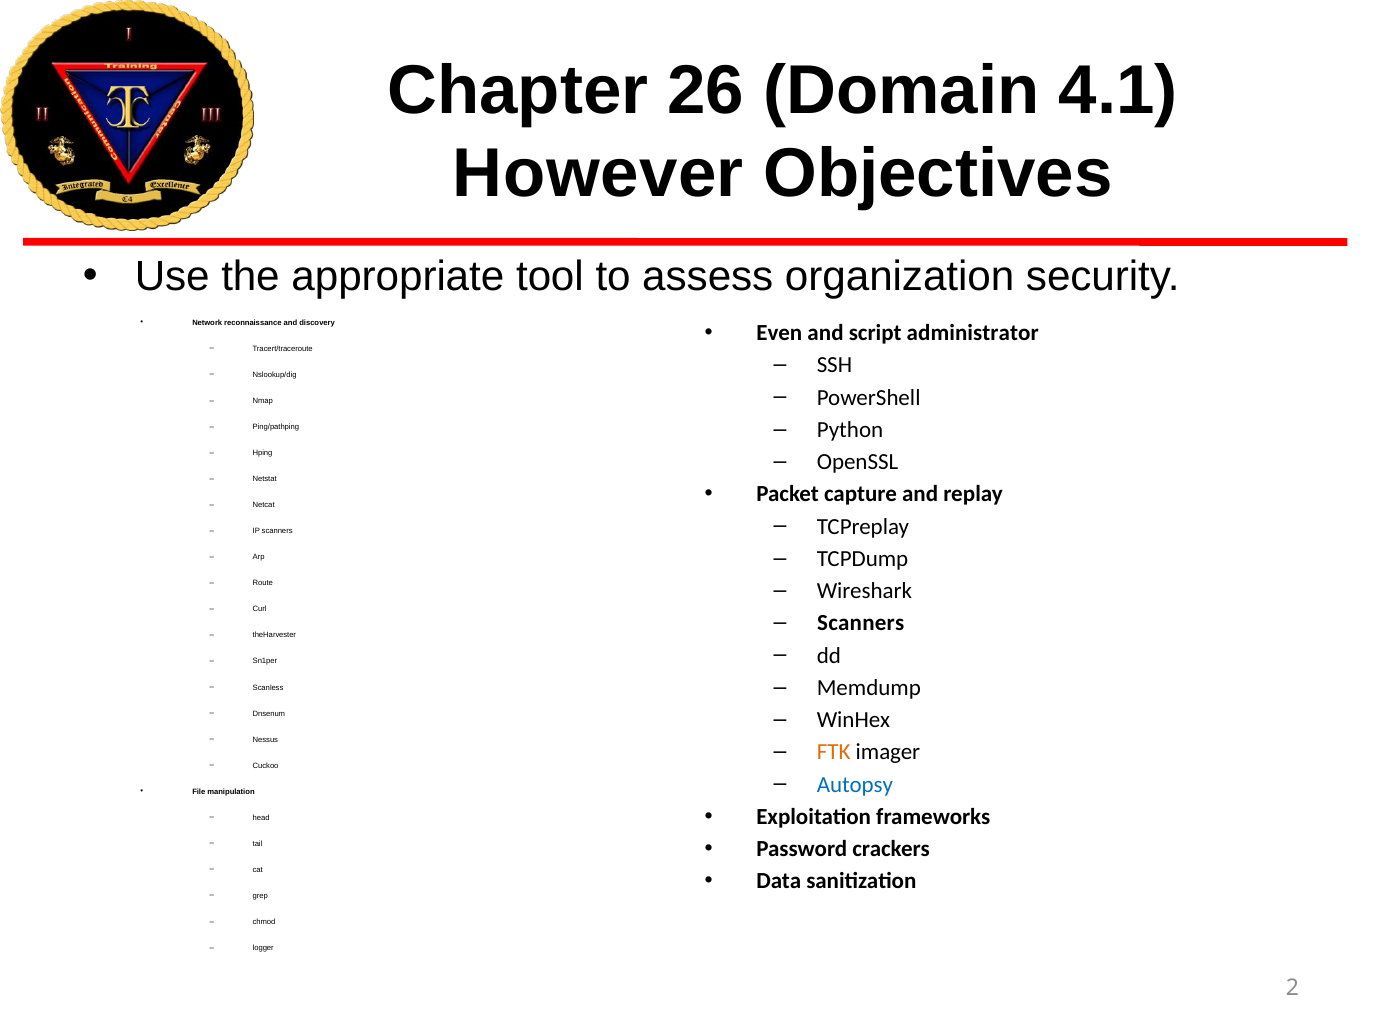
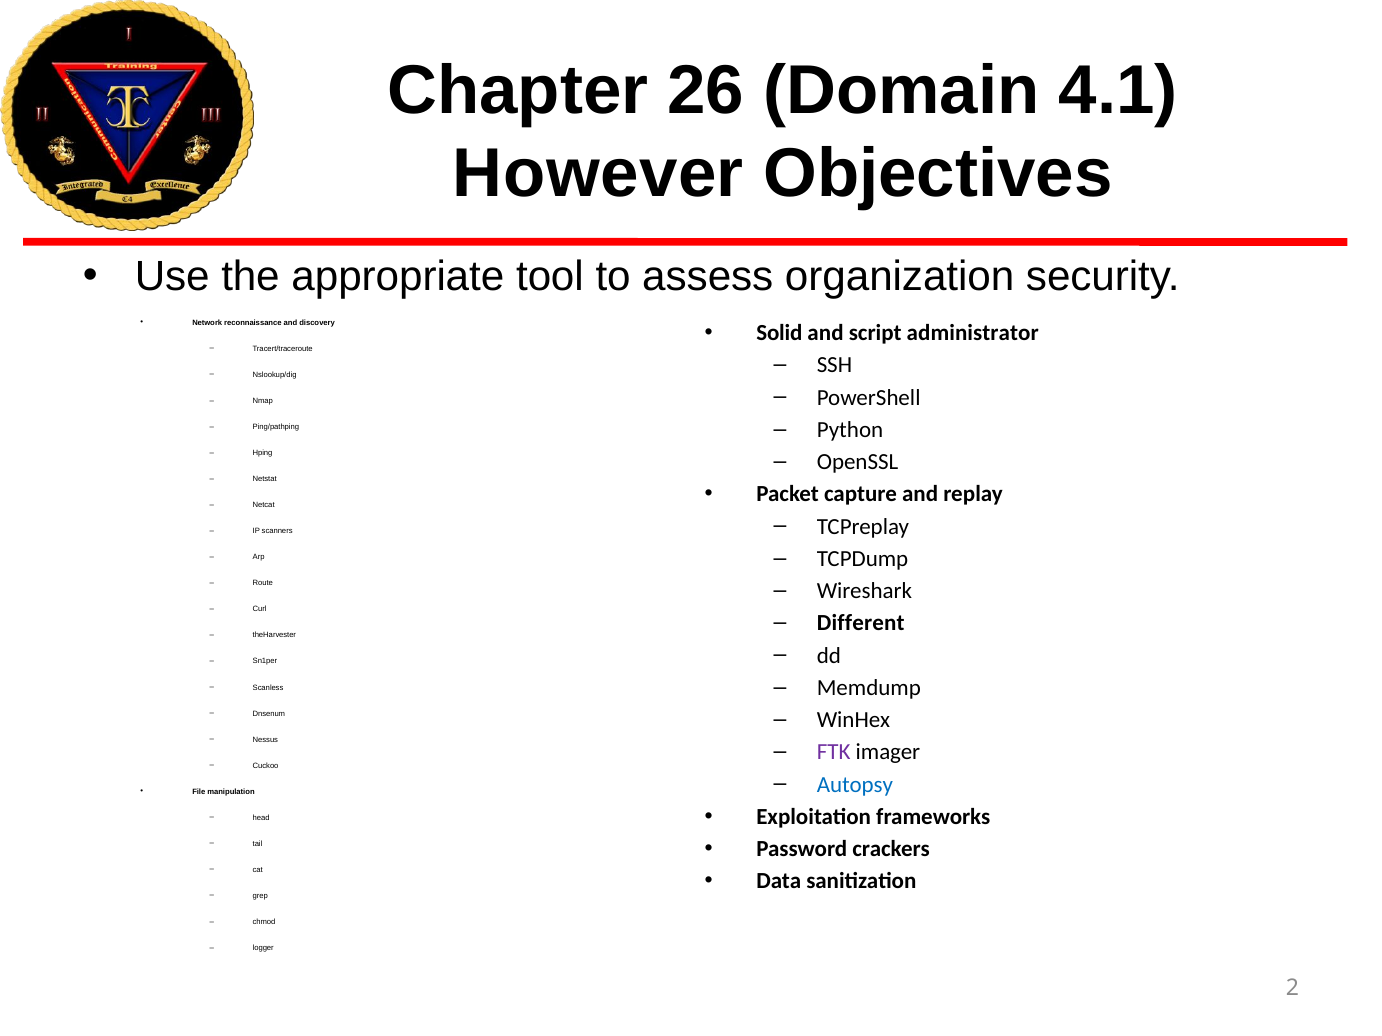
Even: Even -> Solid
Scanners at (861, 624): Scanners -> Different
FTK colour: orange -> purple
